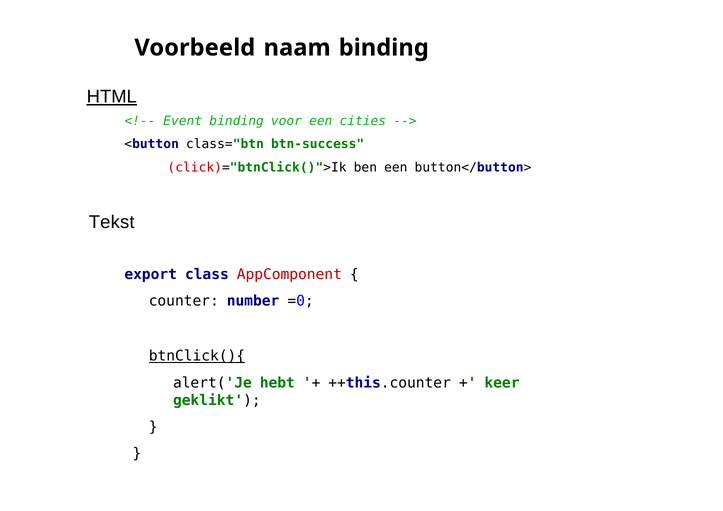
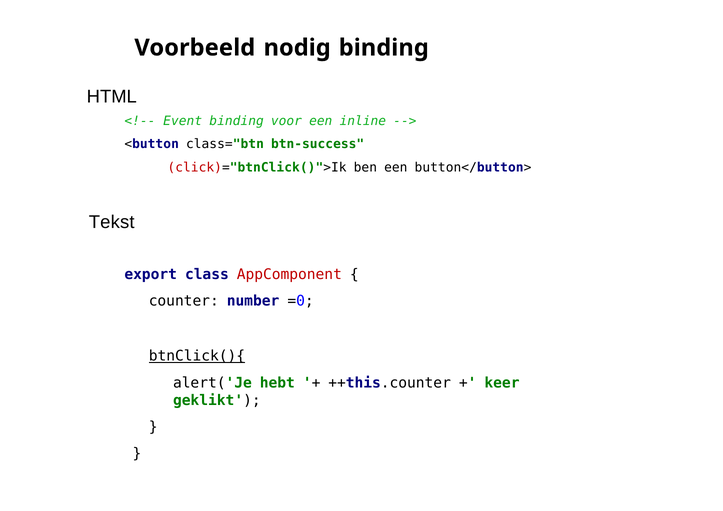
naam: naam -> nodig
HTML underline: present -> none
cities: cities -> inline
